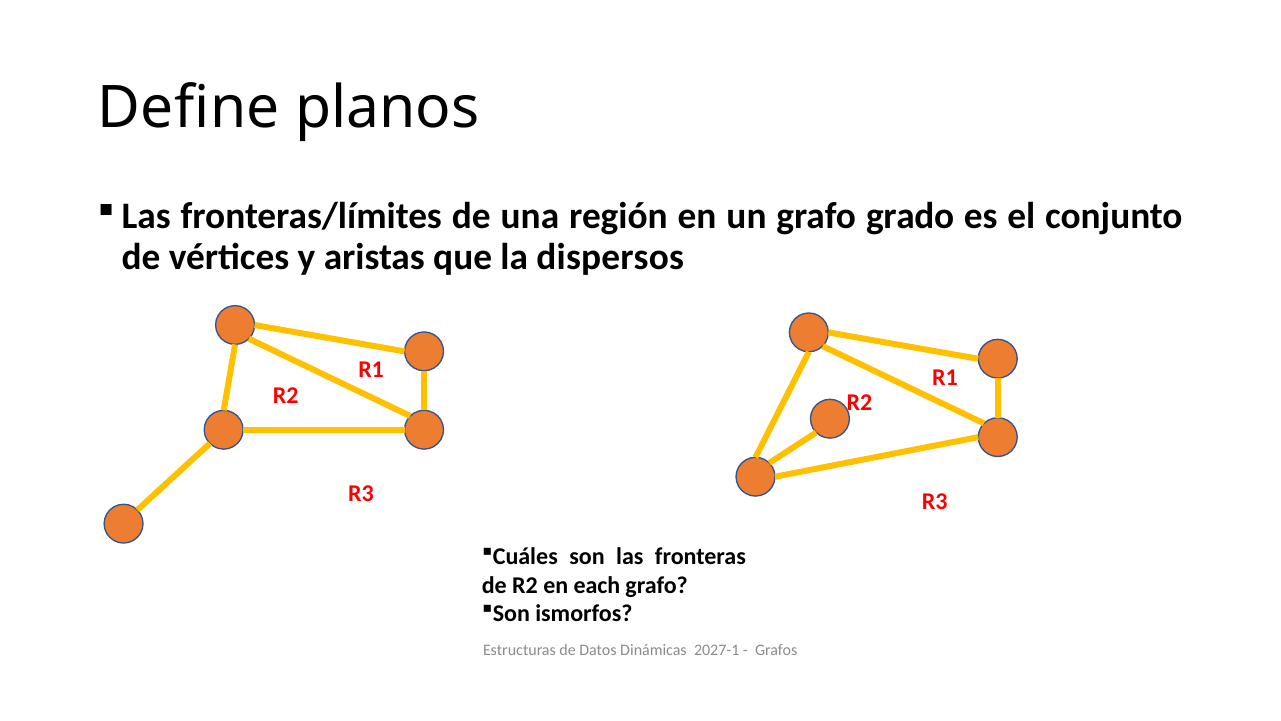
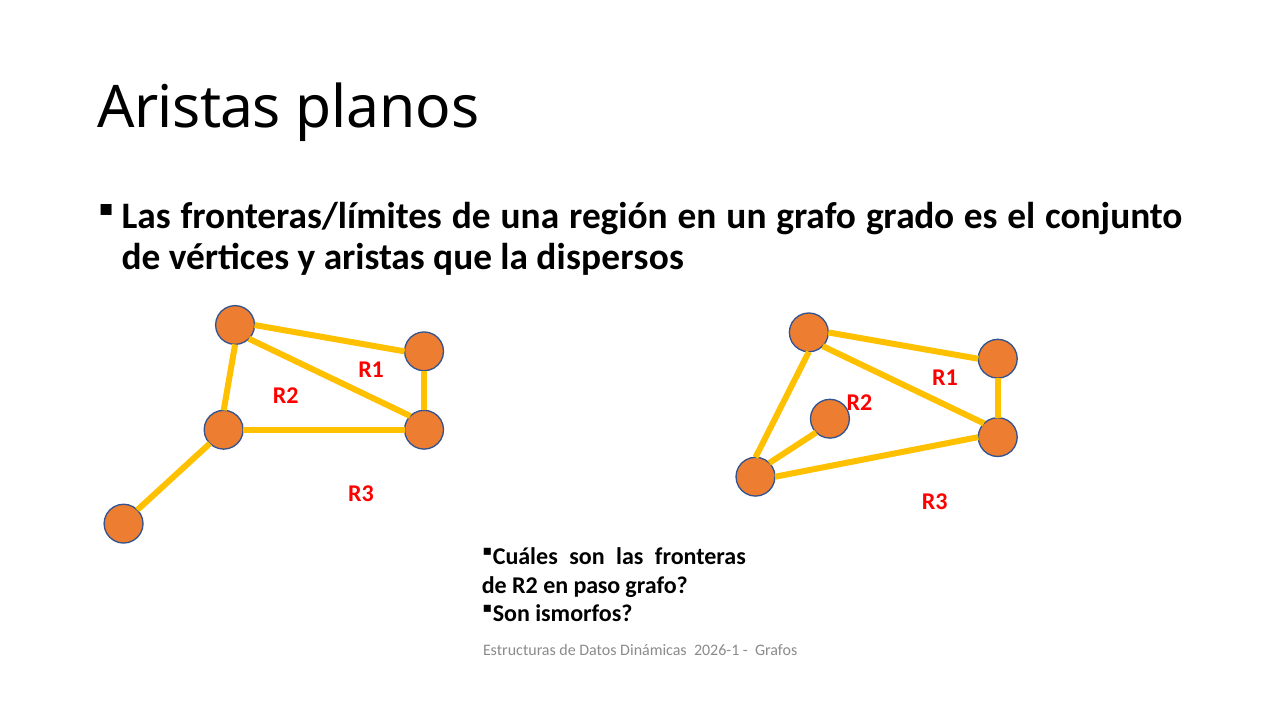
Define at (189, 108): Define -> Aristas
each: each -> paso
2027-1: 2027-1 -> 2026-1
